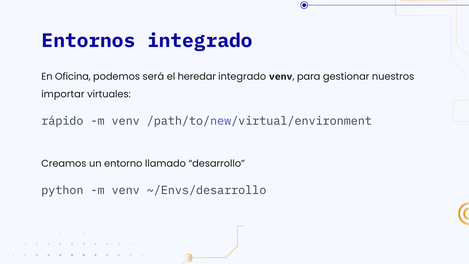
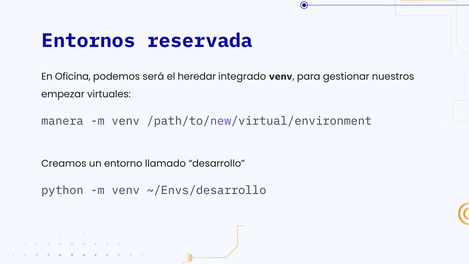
Entornos integrado: integrado -> reservada
importar: importar -> empezar
rápido: rápido -> manera
